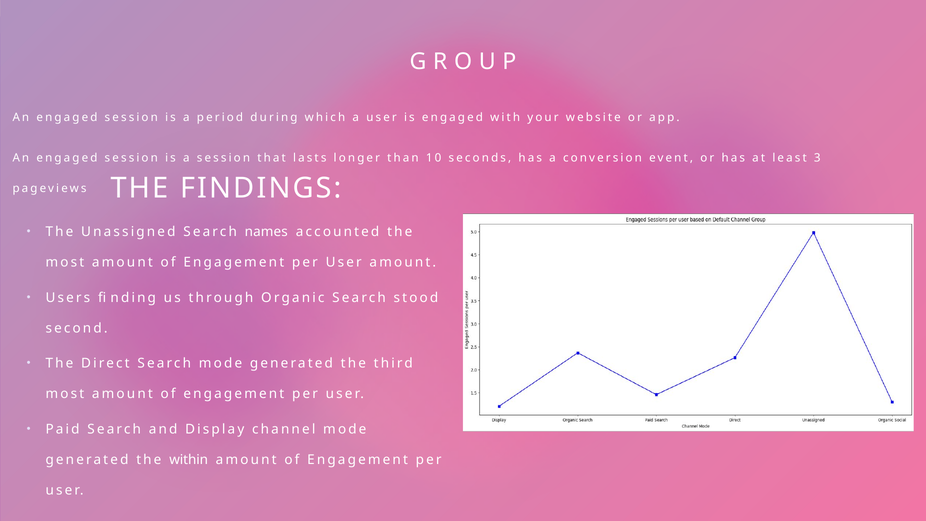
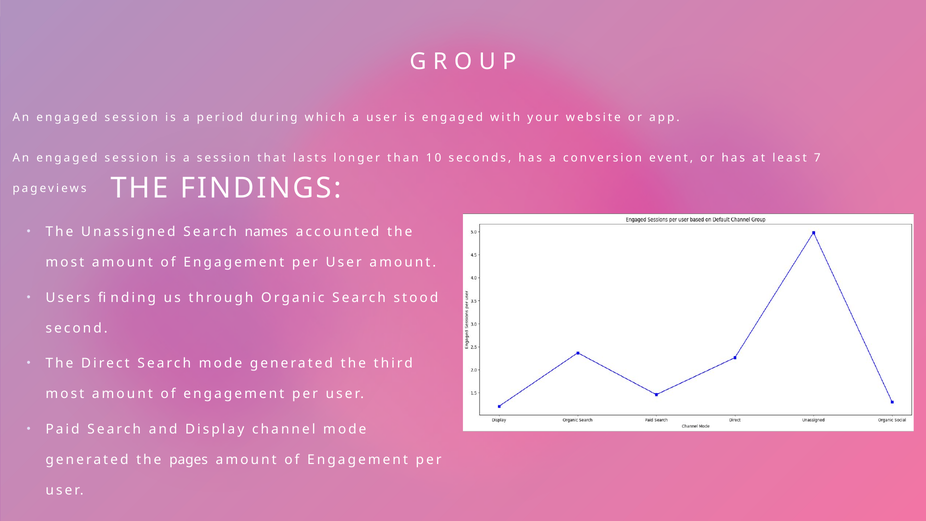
3: 3 -> 7
within: within -> pages
